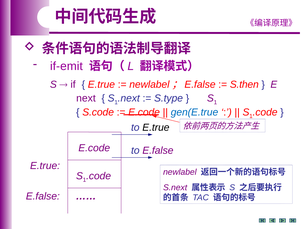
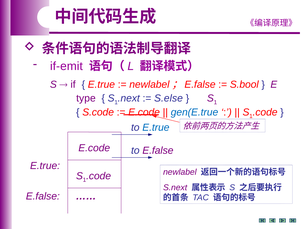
S.then: S.then -> S.bool
next: next -> type
S.type: S.type -> S.else
E.true at (156, 127) colour: black -> blue
